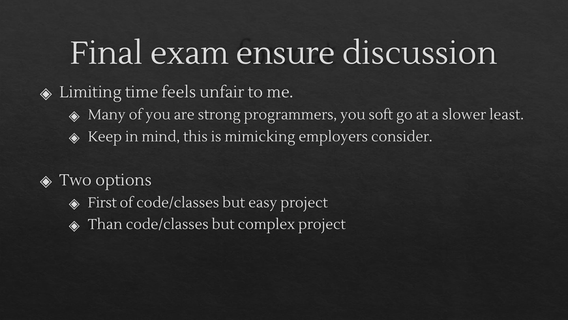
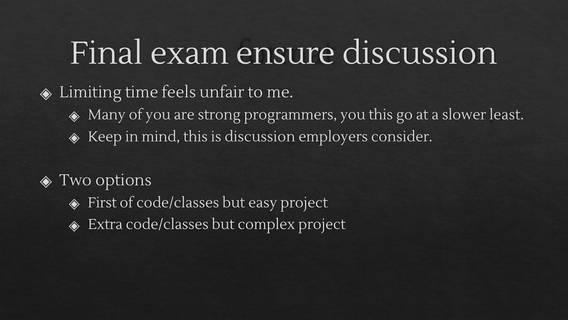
you soft: soft -> this
is mimicking: mimicking -> discussion
Than: Than -> Extra
